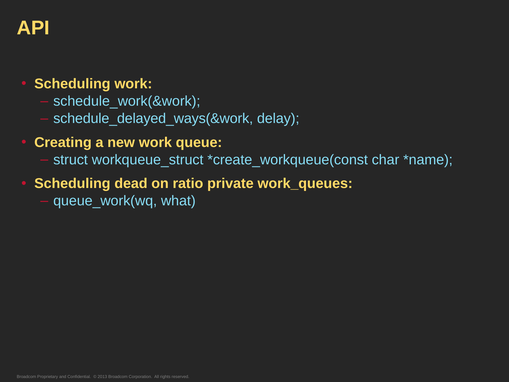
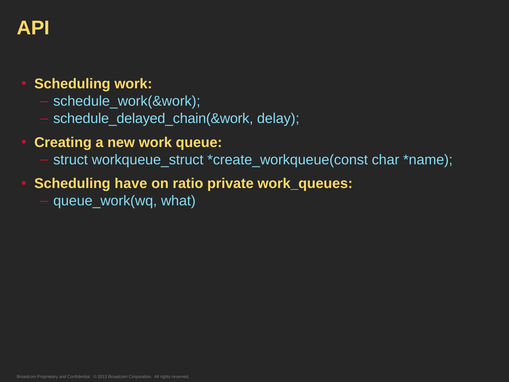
schedule_delayed_ways(&work: schedule_delayed_ways(&work -> schedule_delayed_chain(&work
dead: dead -> have
